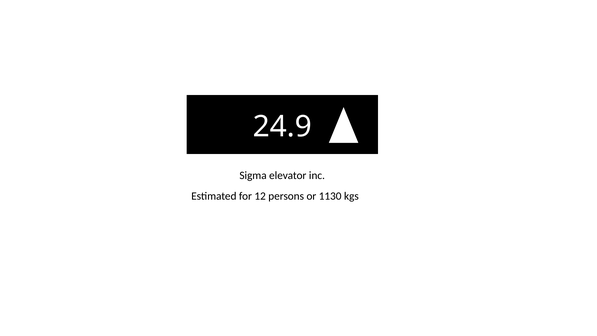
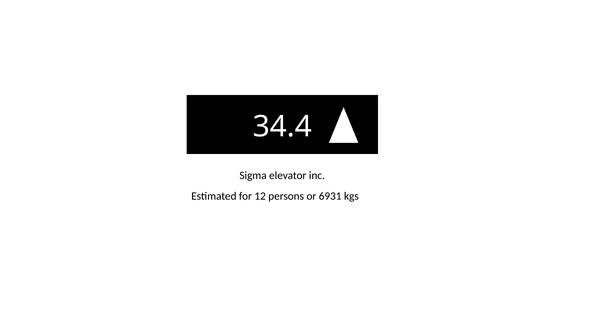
24.9: 24.9 -> 34.4
1130: 1130 -> 6931
